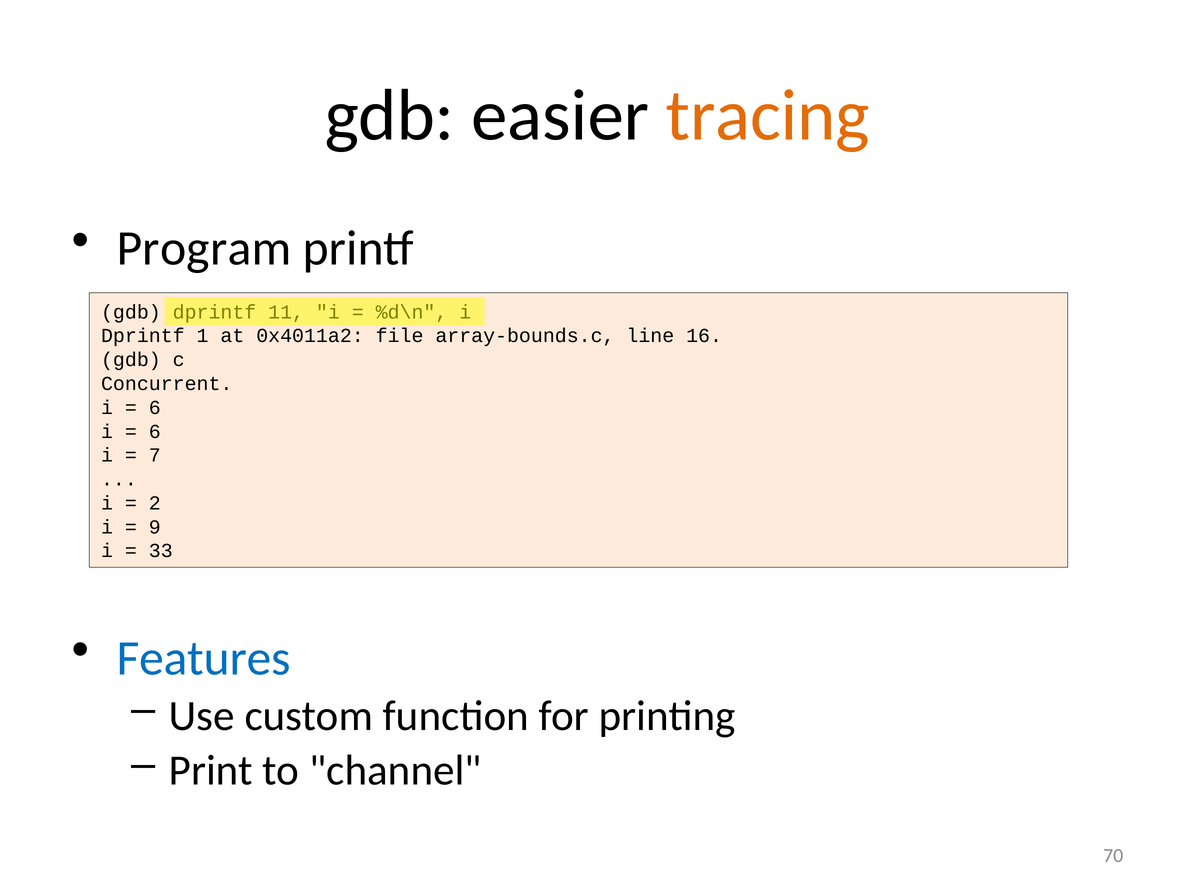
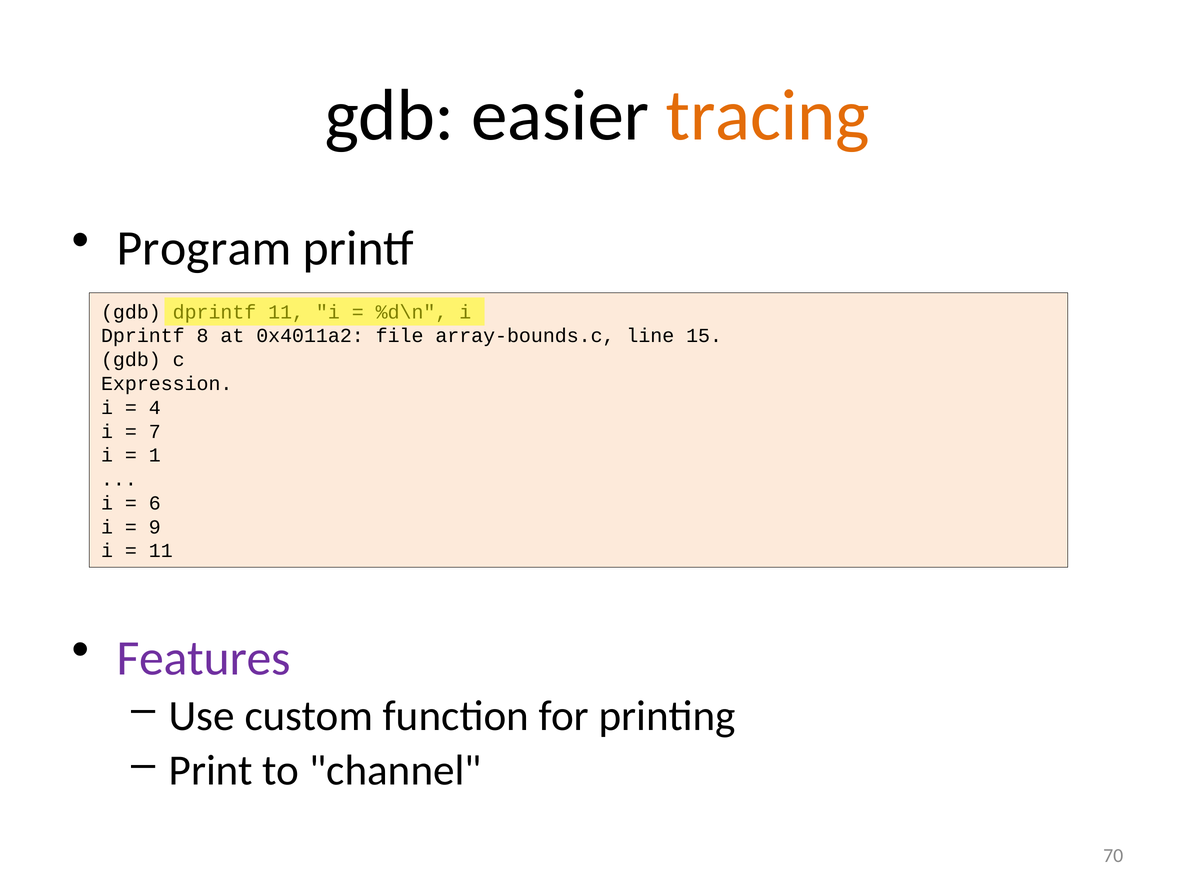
1: 1 -> 8
16: 16 -> 15
Concurrent: Concurrent -> Expression
6 at (155, 408): 6 -> 4
6 at (155, 432): 6 -> 7
7: 7 -> 1
2: 2 -> 6
33 at (161, 551): 33 -> 11
Features colour: blue -> purple
